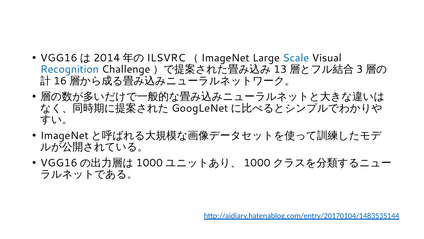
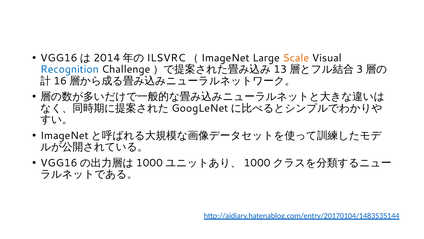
Scale colour: blue -> orange
